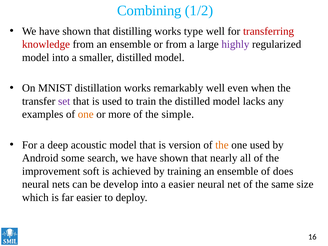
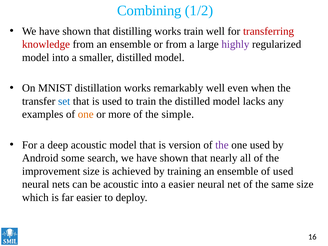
works type: type -> train
set colour: purple -> blue
the at (222, 145) colour: orange -> purple
improvement soft: soft -> size
of does: does -> used
be develop: develop -> acoustic
